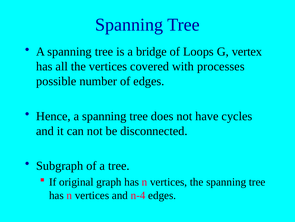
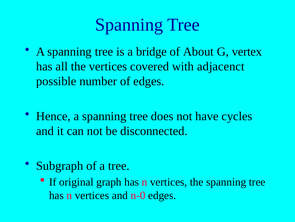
Loops: Loops -> About
processes: processes -> adjacenct
n-4: n-4 -> n-0
